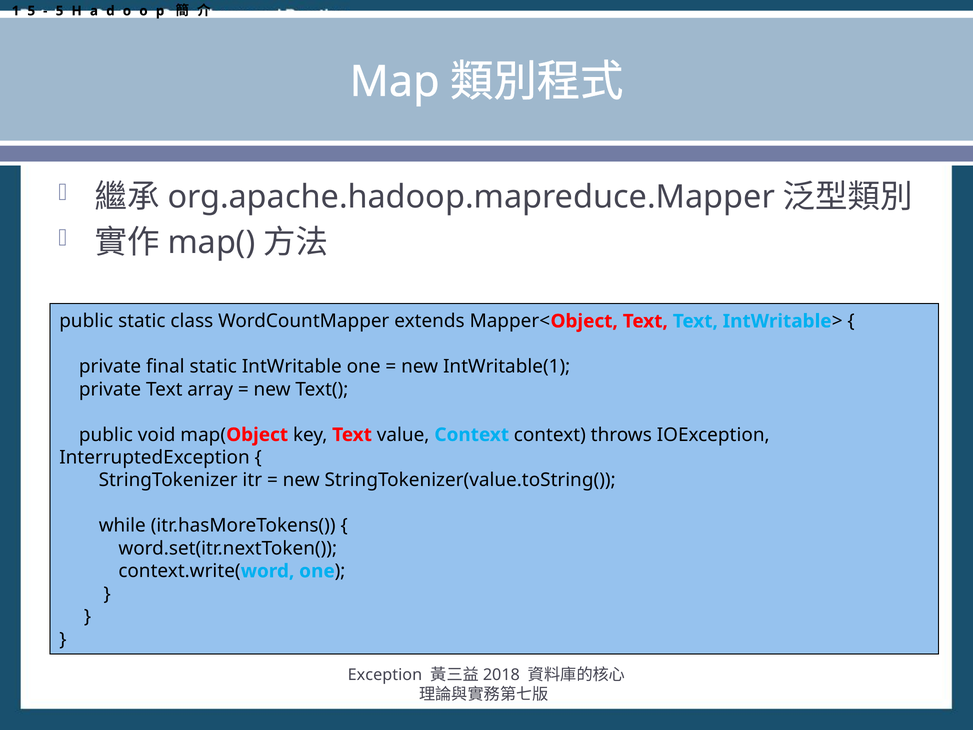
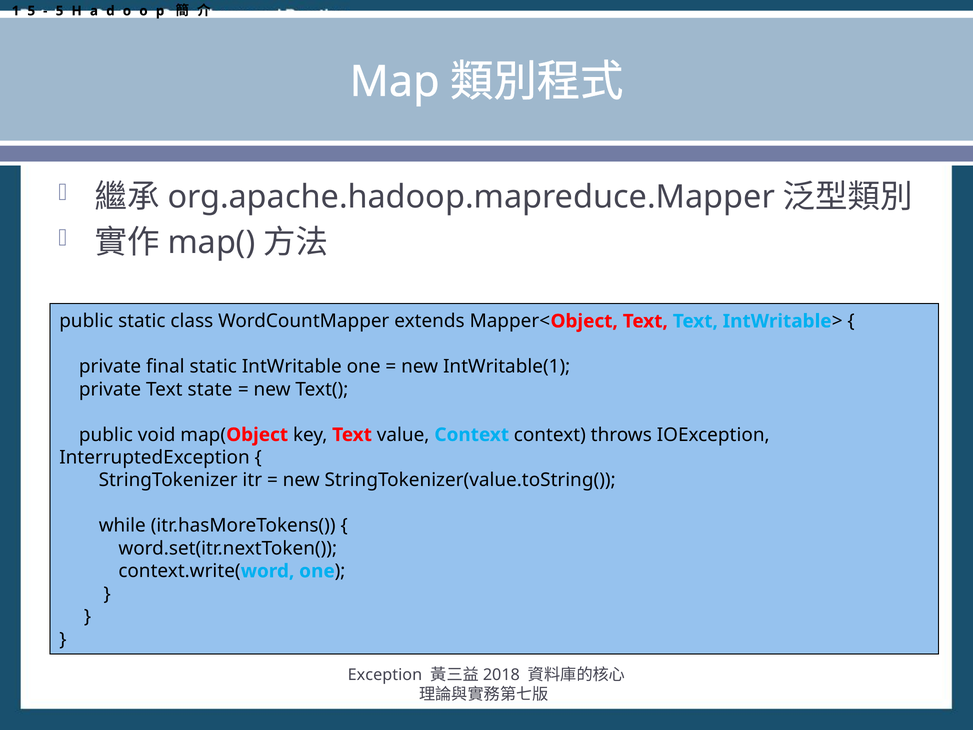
array: array -> state
